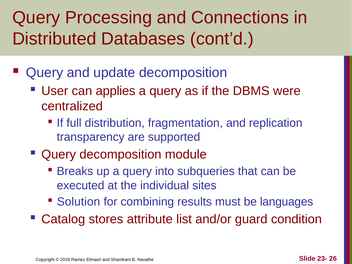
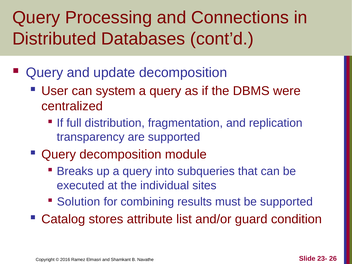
applies: applies -> system
be languages: languages -> supported
